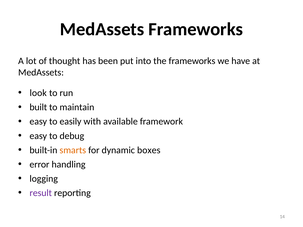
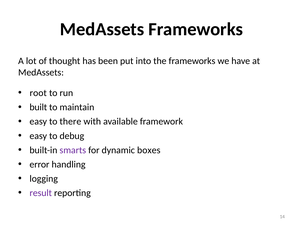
look: look -> root
easily: easily -> there
smarts colour: orange -> purple
